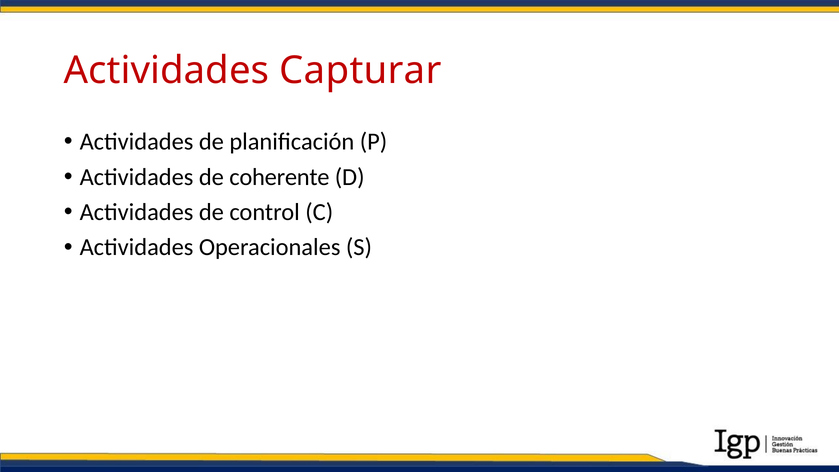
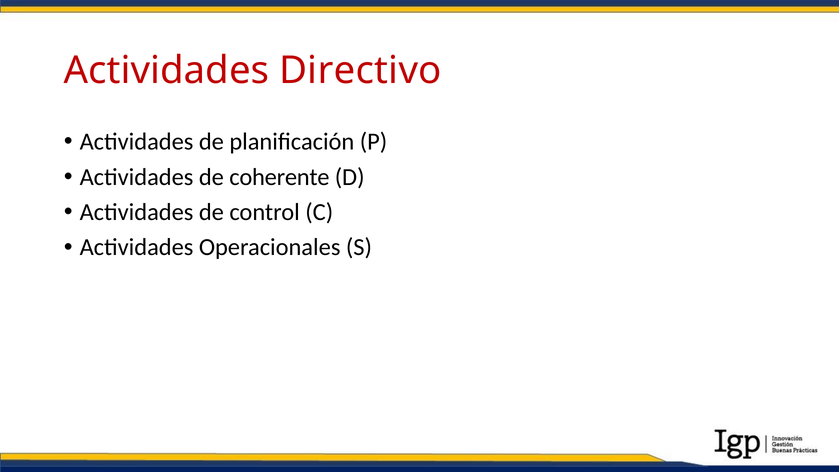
Capturar: Capturar -> Directivo
